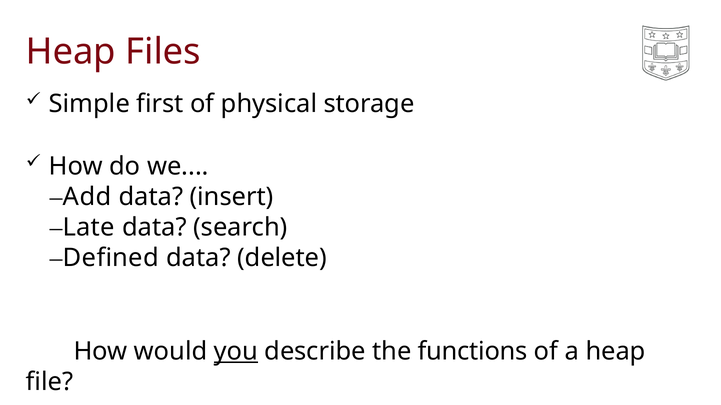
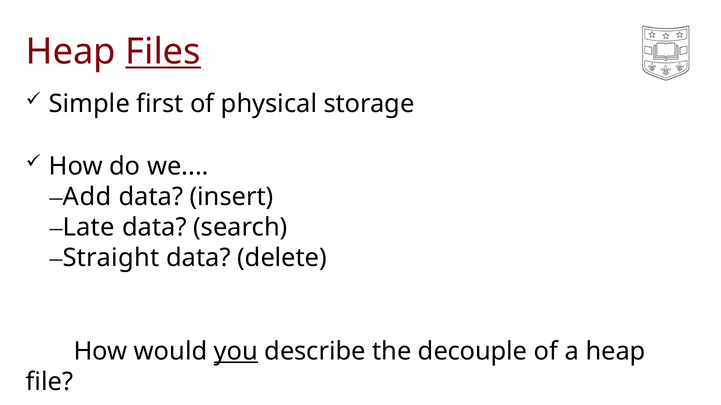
Files underline: none -> present
Defined: Defined -> Straight
functions: functions -> decouple
